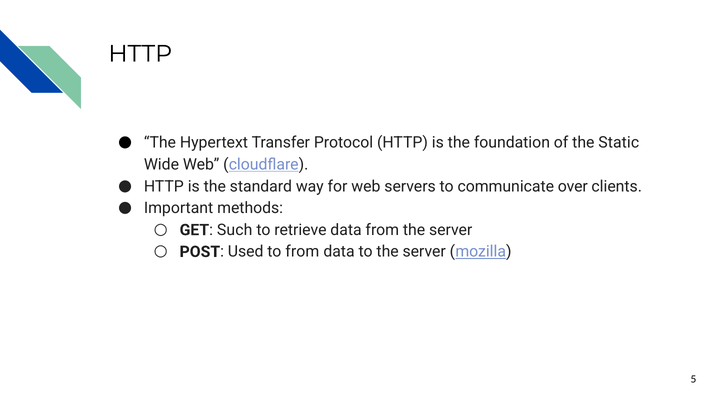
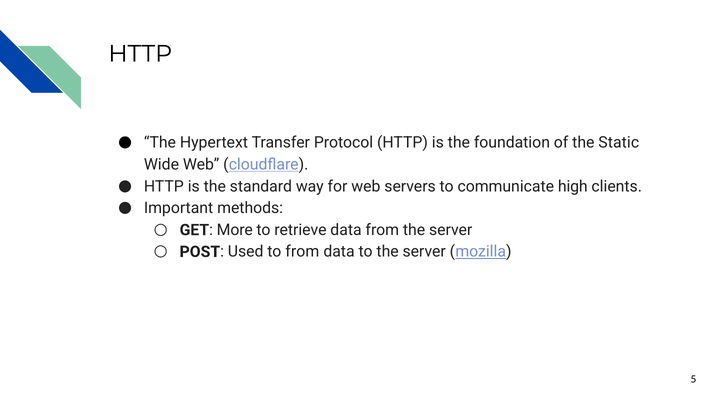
over: over -> high
Such: Such -> More
